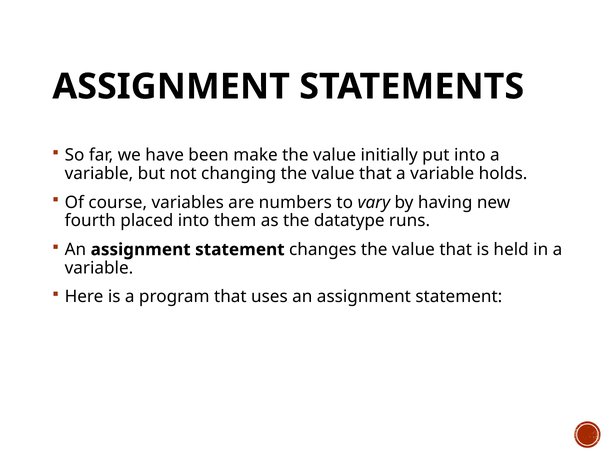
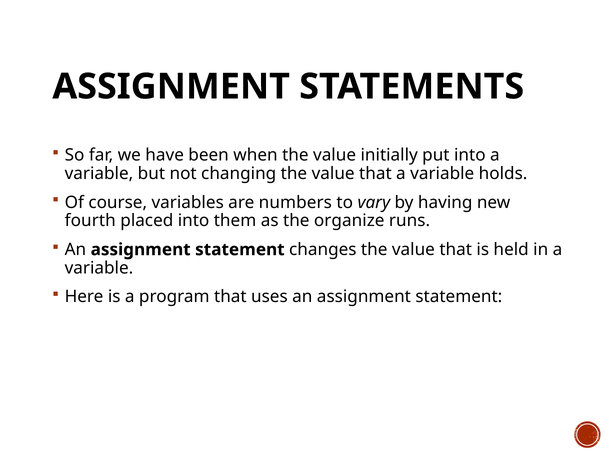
make: make -> when
datatype: datatype -> organize
